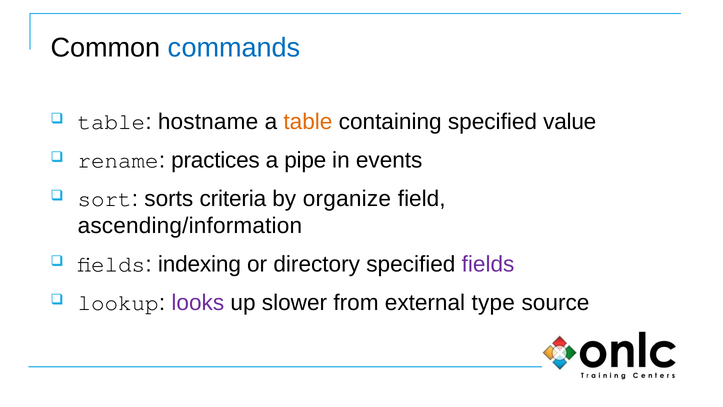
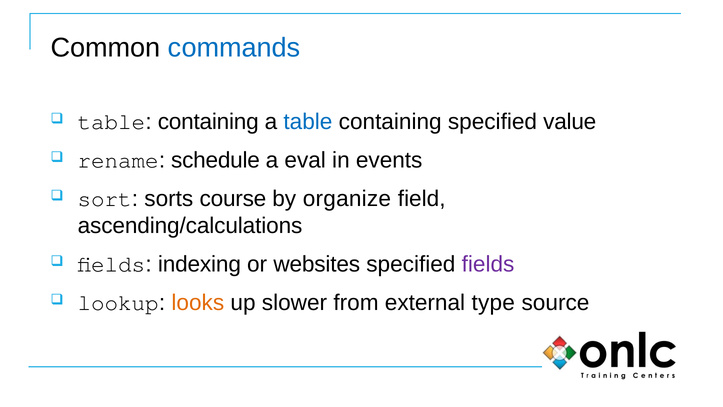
hostname at (208, 122): hostname -> containing
table at (308, 122) colour: orange -> blue
practices: practices -> schedule
pipe: pipe -> eval
criteria: criteria -> course
ascending/information: ascending/information -> ascending/calculations
directory: directory -> websites
looks colour: purple -> orange
